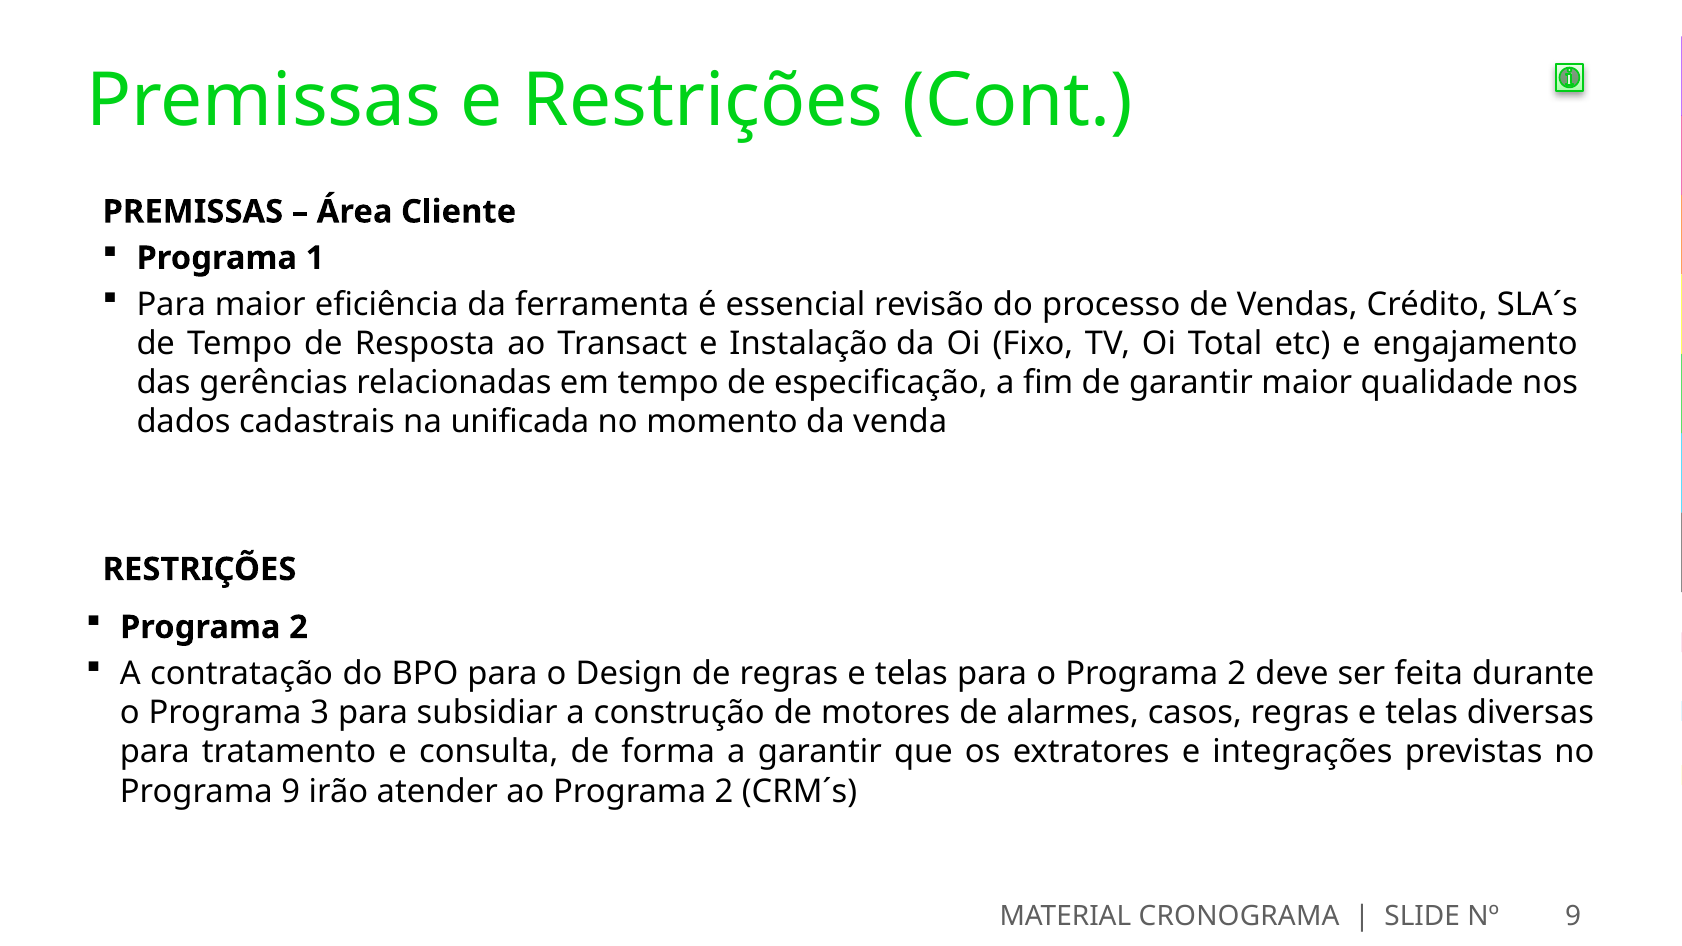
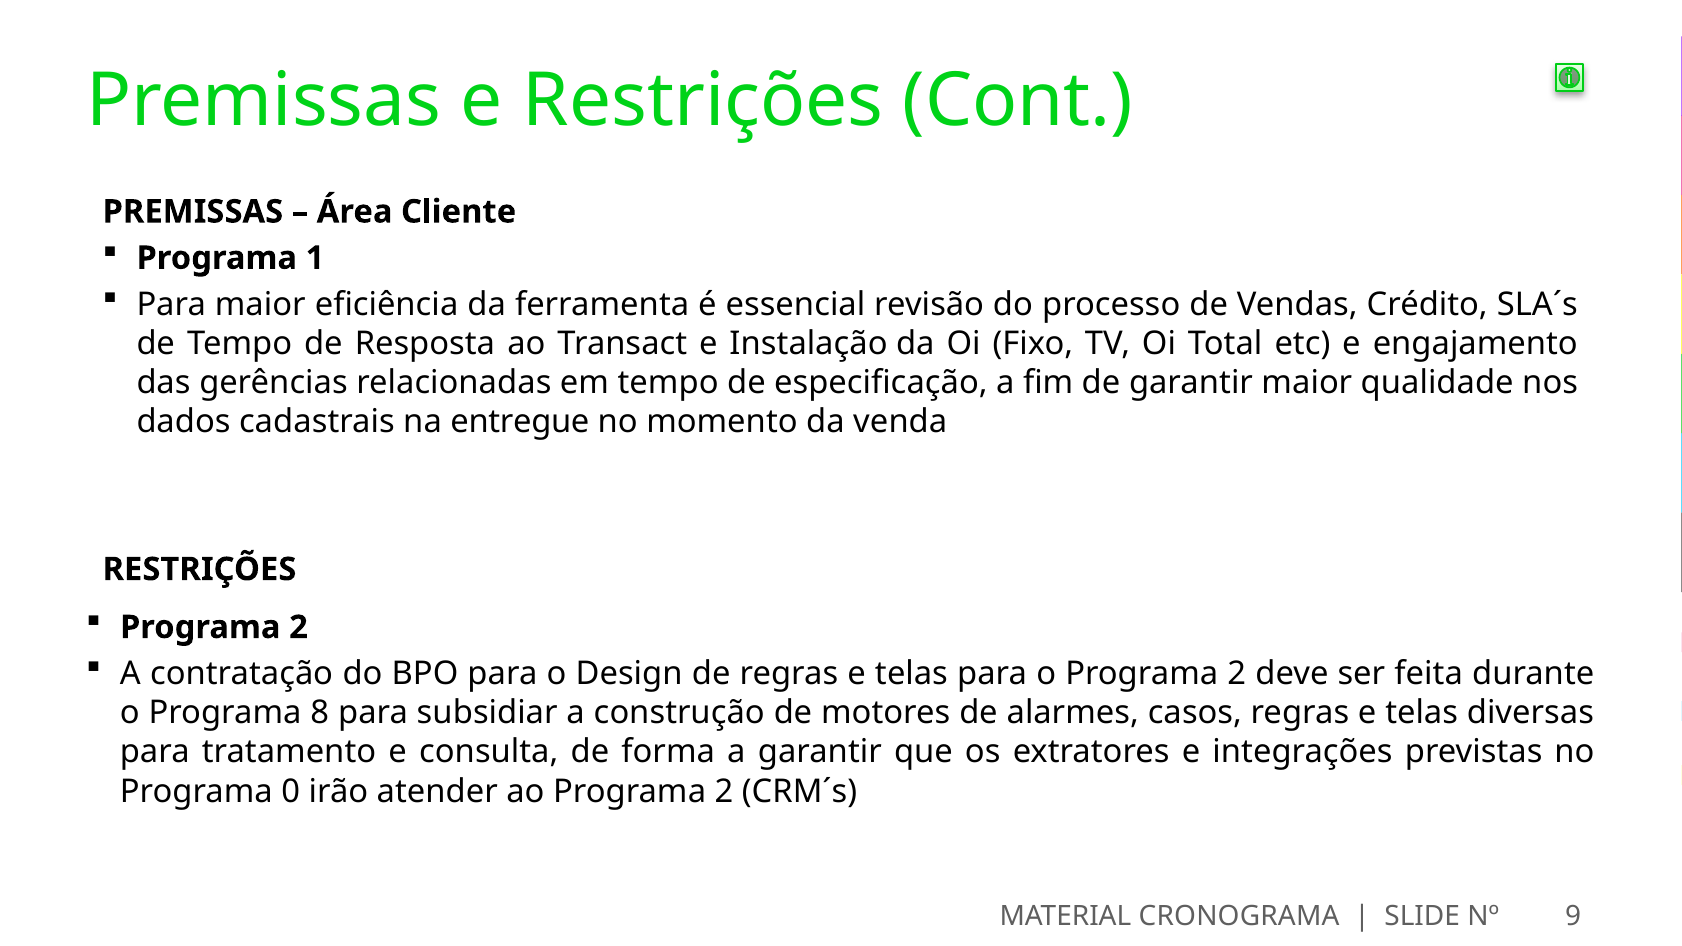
unificada: unificada -> entregue
3: 3 -> 8
Programa 9: 9 -> 0
